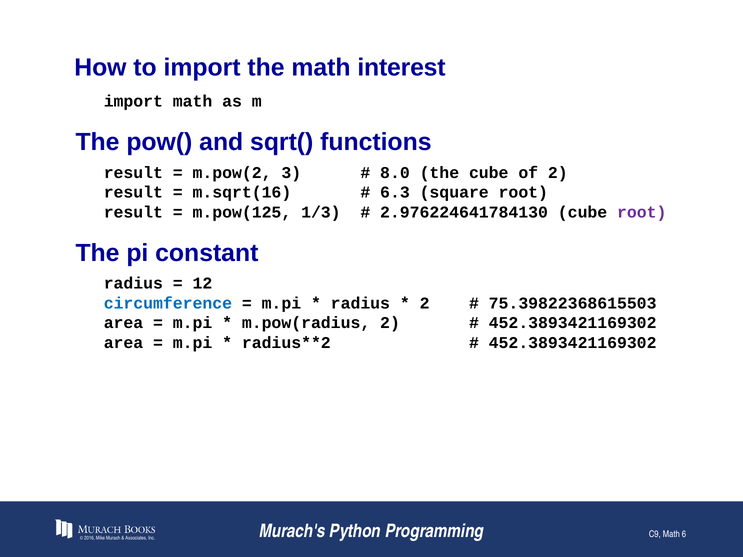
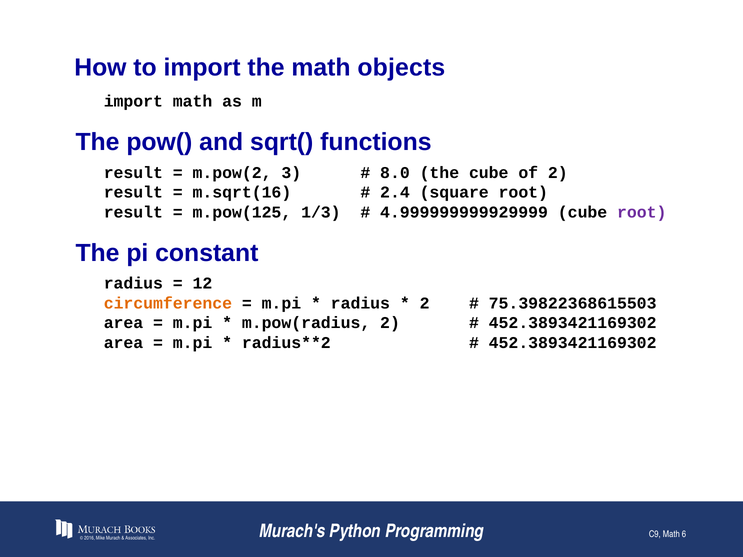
interest: interest -> objects
6.3: 6.3 -> 2.4
2.976224641784130: 2.976224641784130 -> 4.999999999929999
circumference colour: blue -> orange
